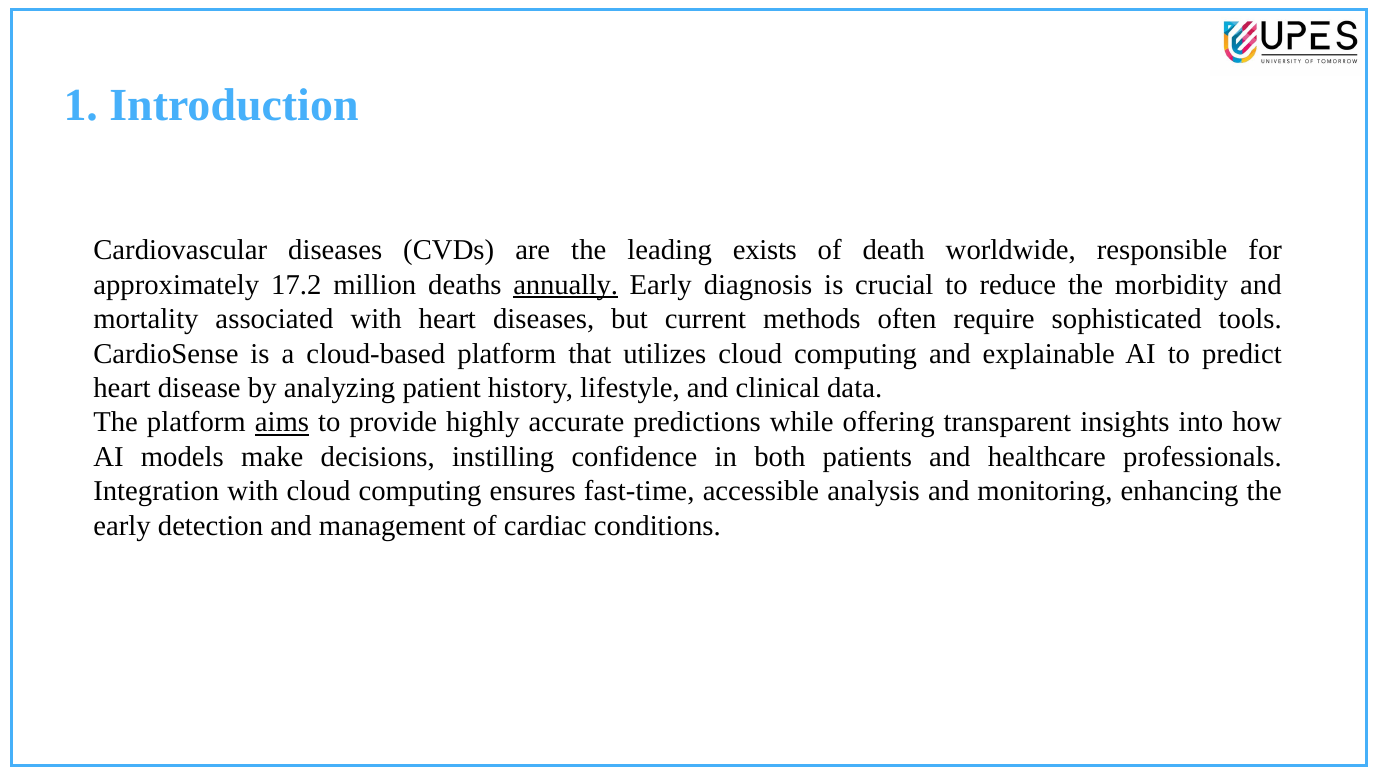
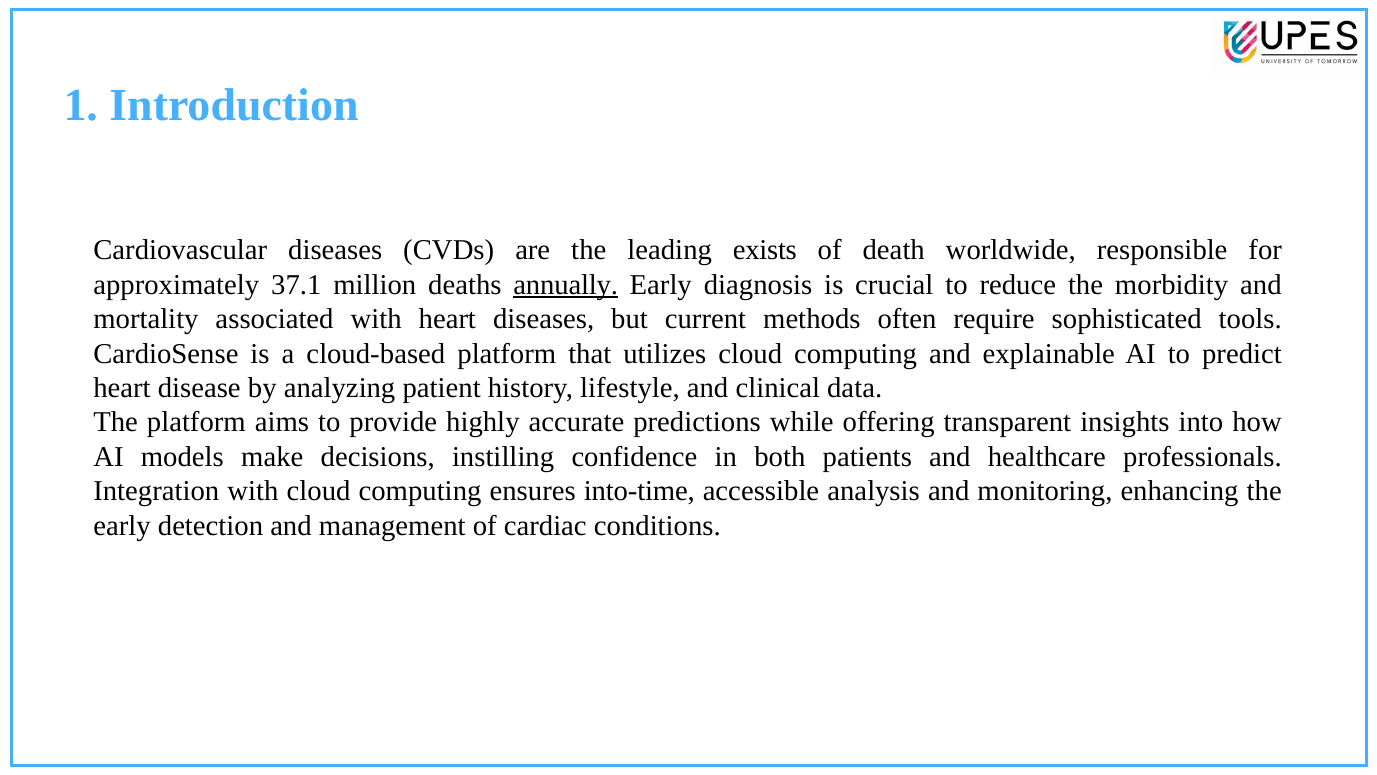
17.2: 17.2 -> 37.1
aims underline: present -> none
fast-time: fast-time -> into-time
